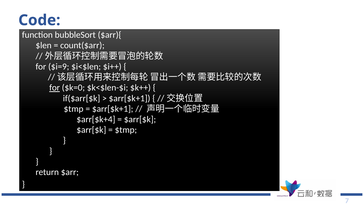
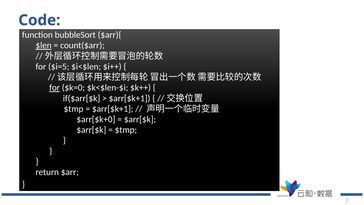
$len underline: none -> present
$i=9: $i=9 -> $i=5
$arr[$k+4: $arr[$k+4 -> $arr[$k+0
